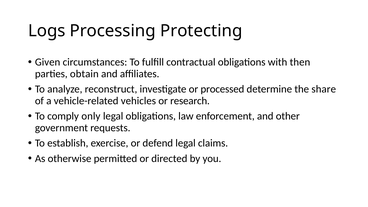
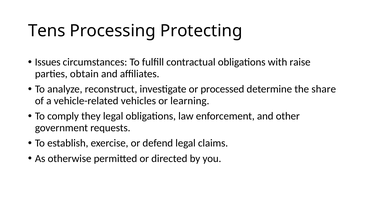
Logs: Logs -> Tens
Given: Given -> Issues
then: then -> raise
research: research -> learning
only: only -> they
